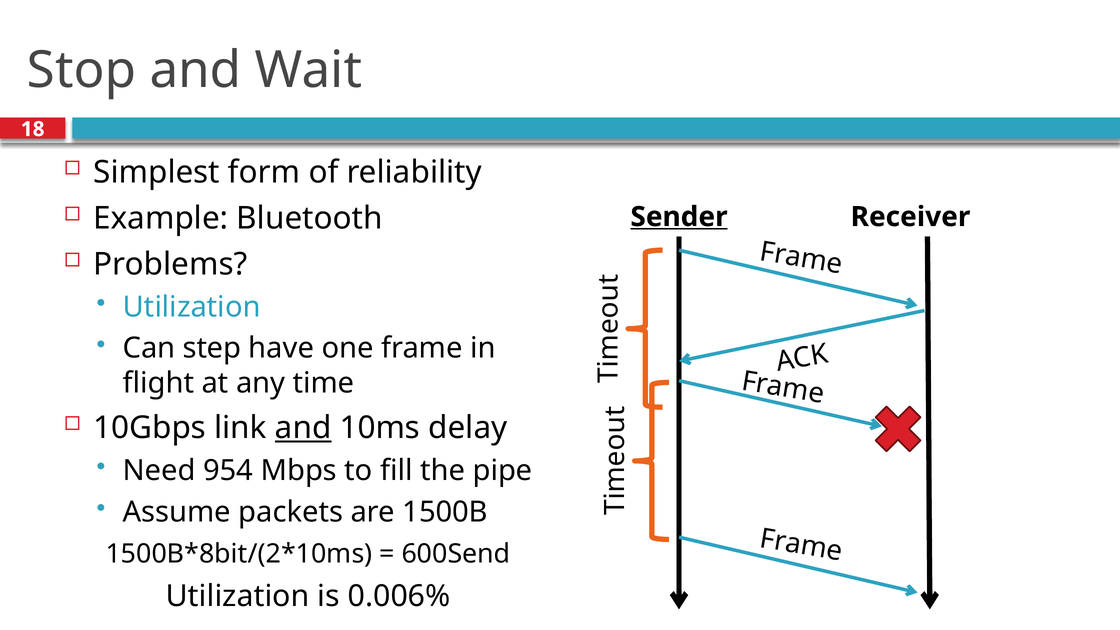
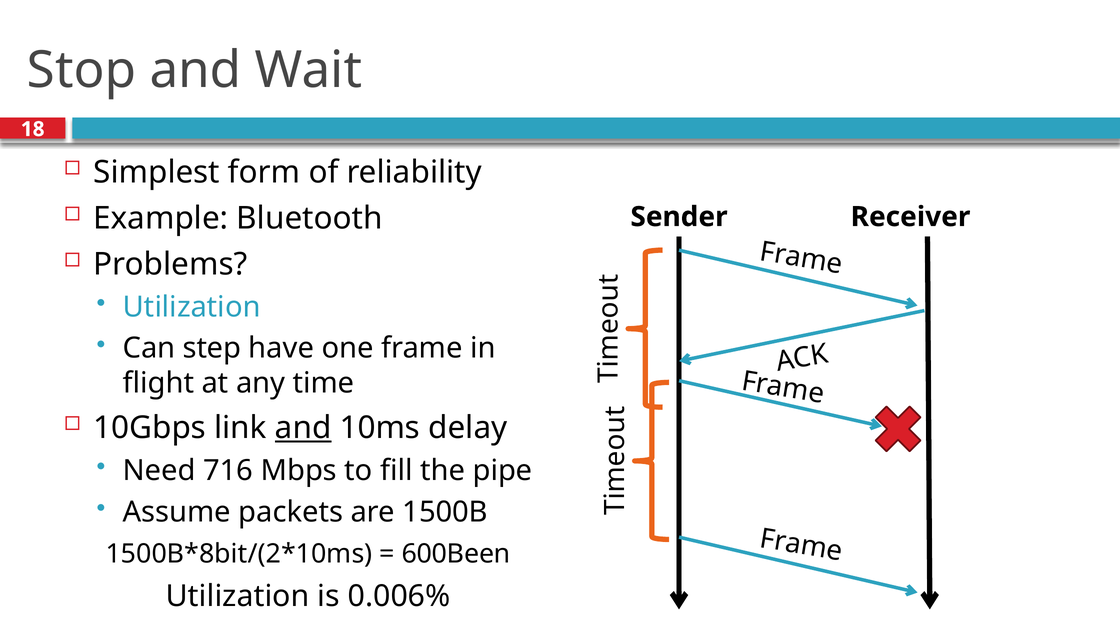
Sender underline: present -> none
954: 954 -> 716
600Send: 600Send -> 600Been
